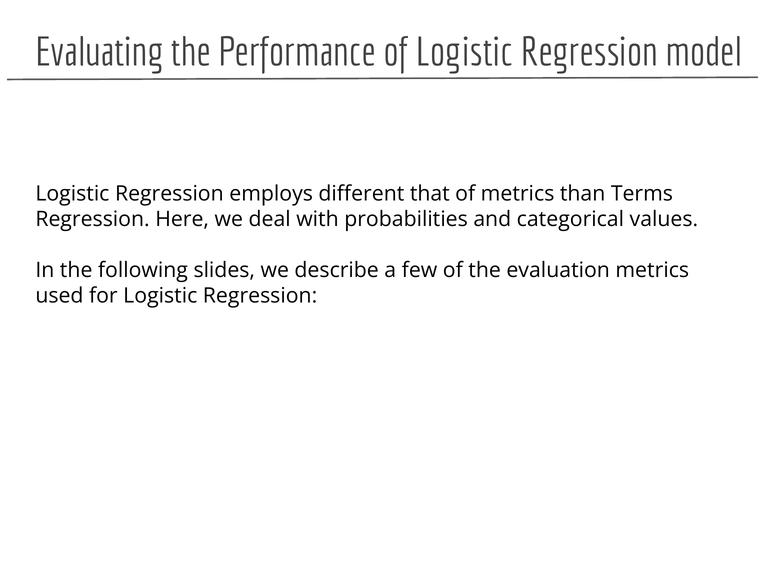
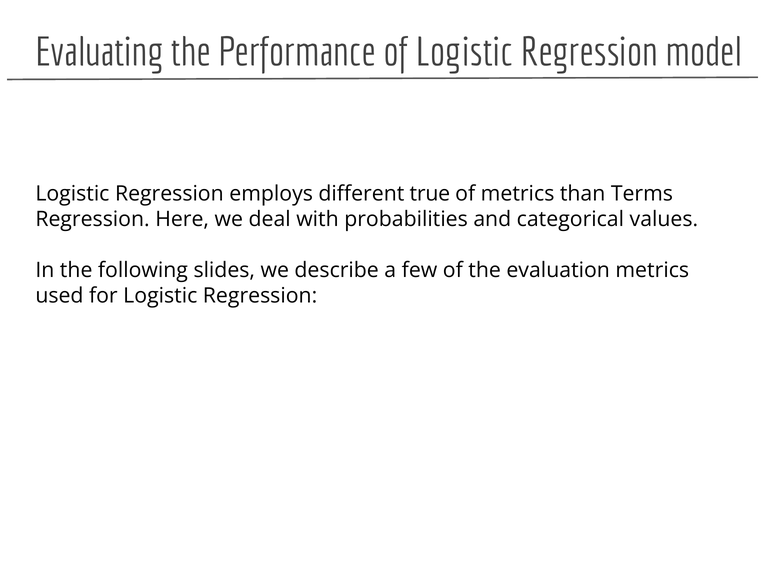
that: that -> true
